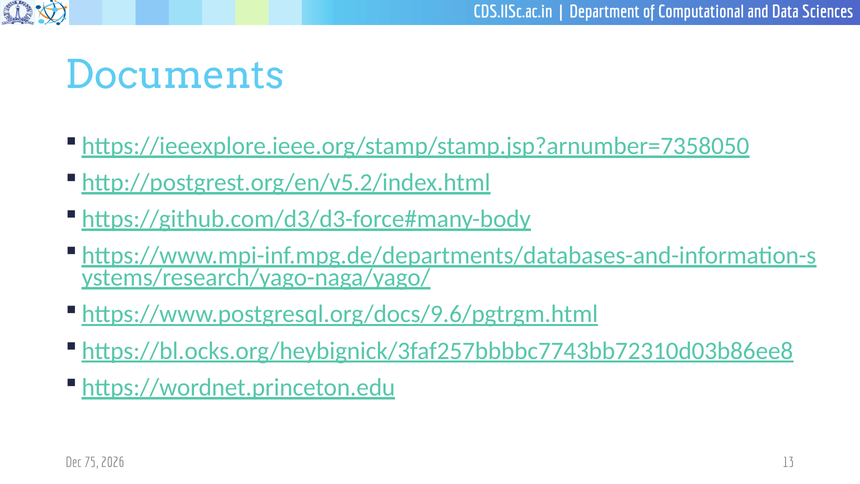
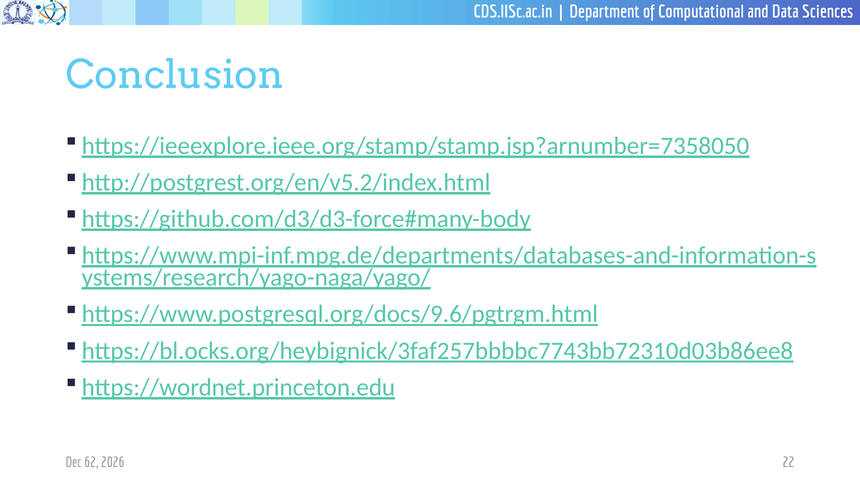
Documents: Documents -> Conclusion
75: 75 -> 62
13: 13 -> 22
